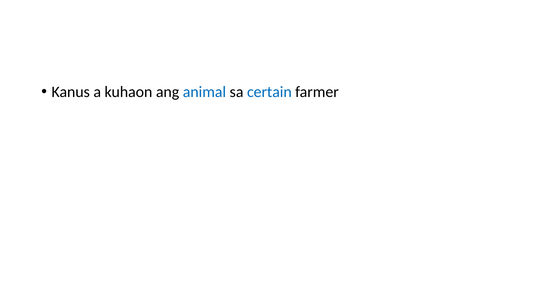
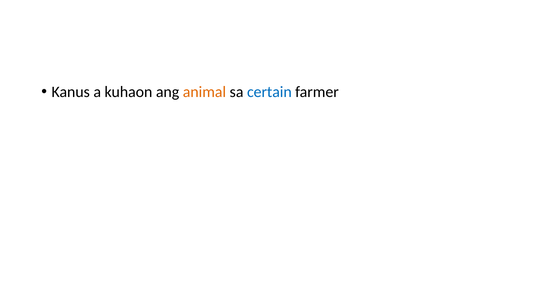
animal colour: blue -> orange
